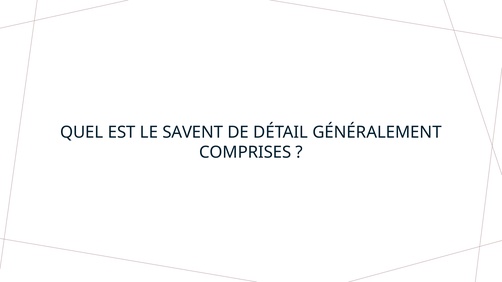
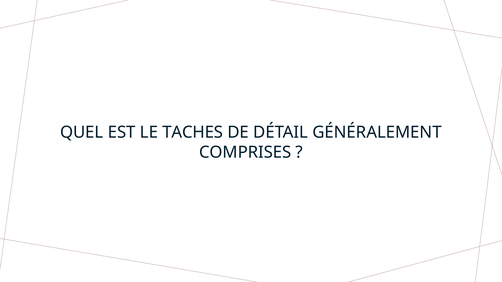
SAVENT: SAVENT -> TACHES
